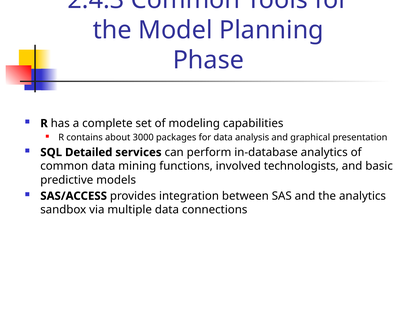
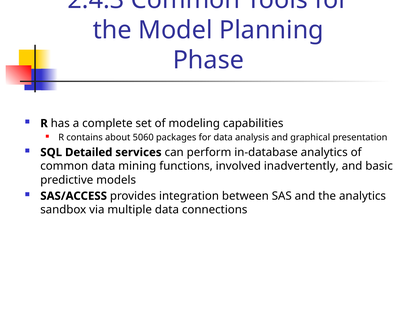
3000: 3000 -> 5060
technologists: technologists -> inadvertently
